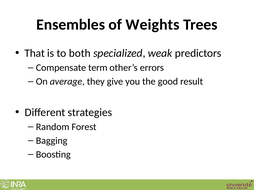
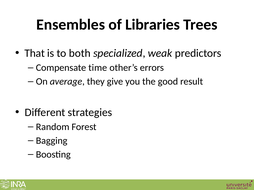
Weights: Weights -> Libraries
term: term -> time
